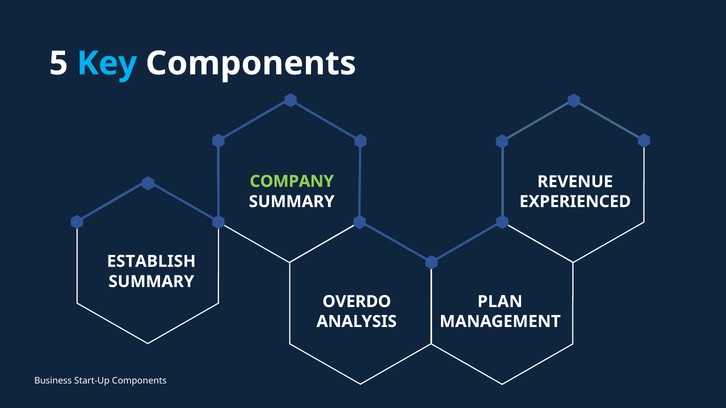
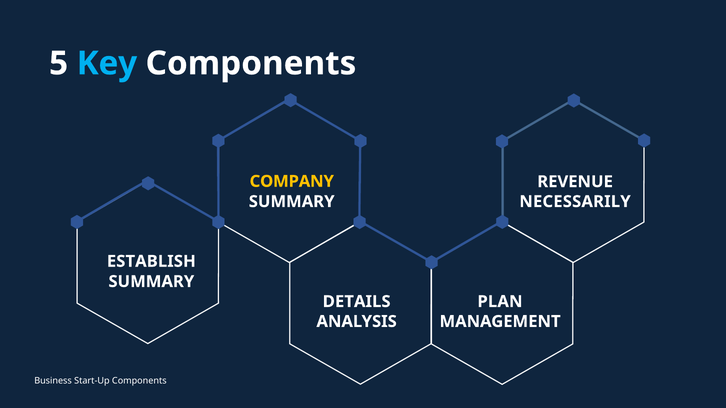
COMPANY colour: light green -> yellow
EXPERIENCED: EXPERIENCED -> NECESSARILY
OVERDO: OVERDO -> DETAILS
